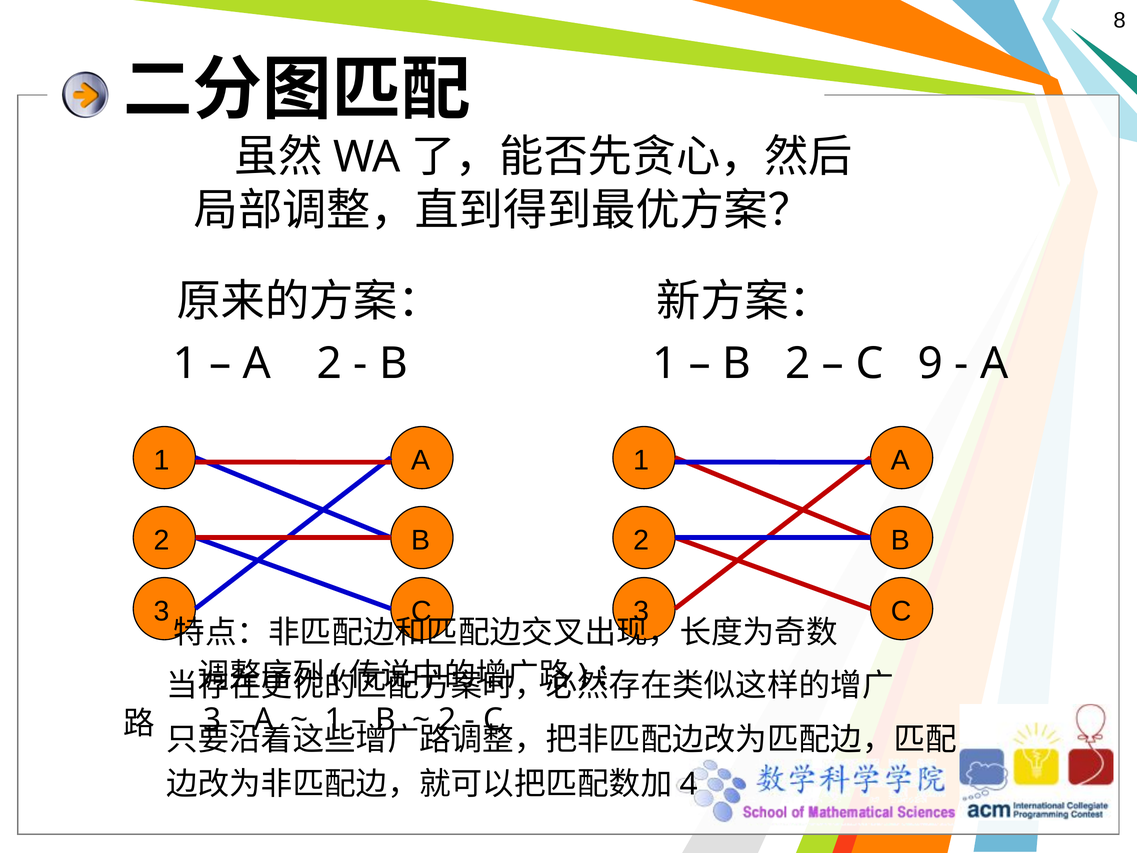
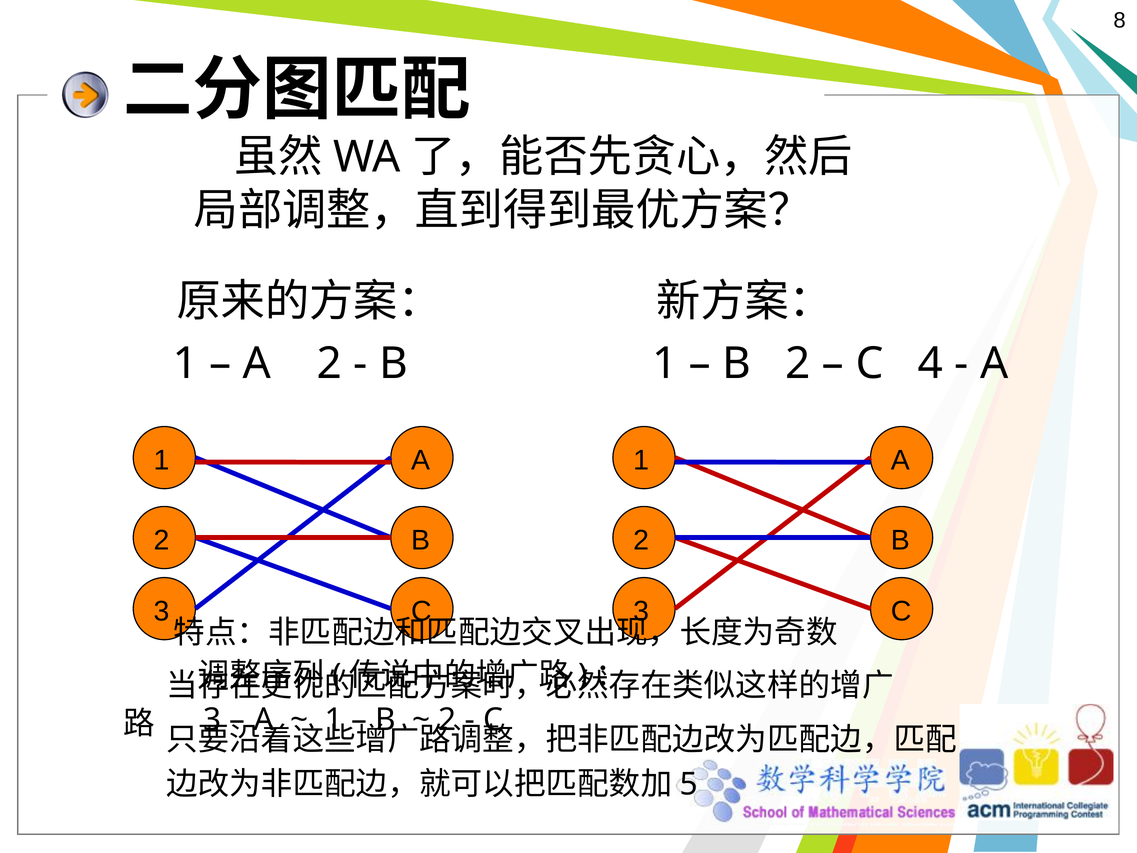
9: 9 -> 4
4: 4 -> 5
